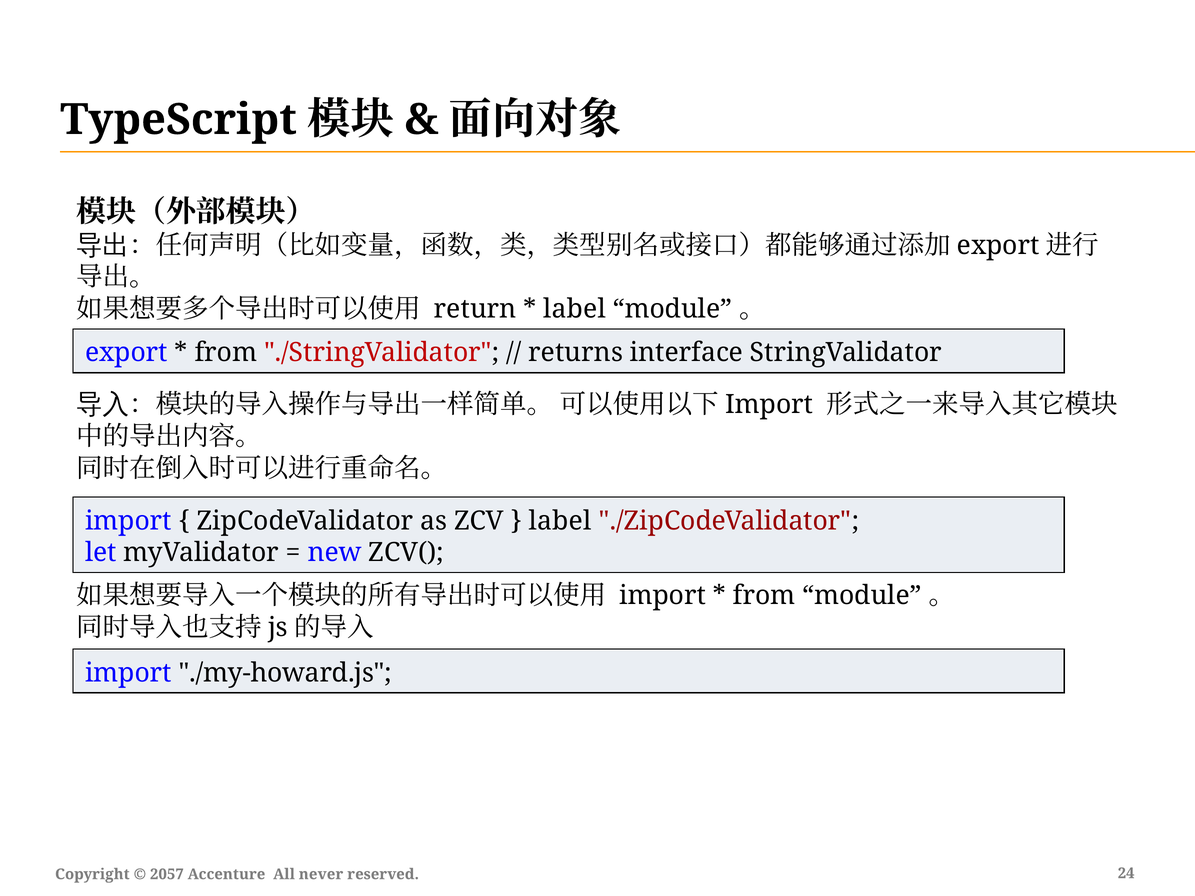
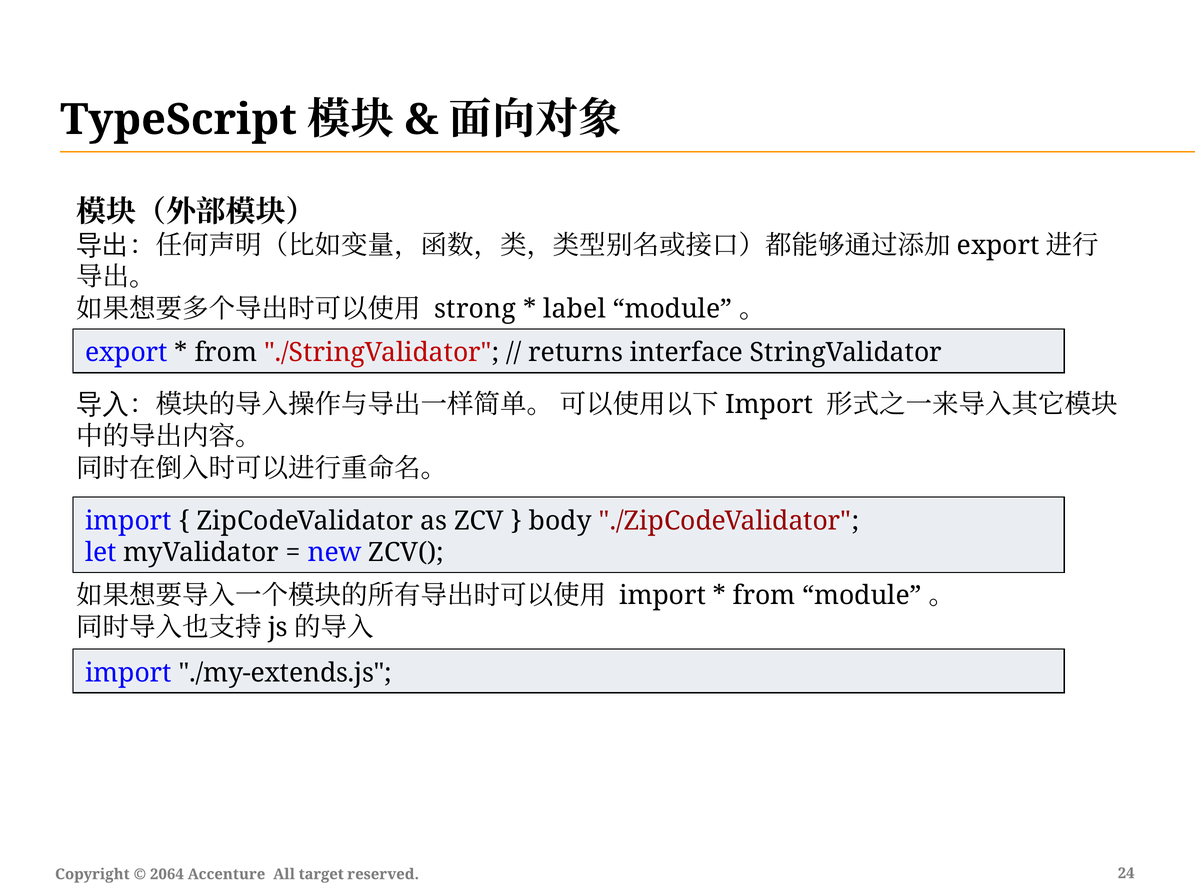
return: return -> strong
label at (560, 521): label -> body
./my-howard.js: ./my-howard.js -> ./my-extends.js
2057: 2057 -> 2064
never: never -> target
